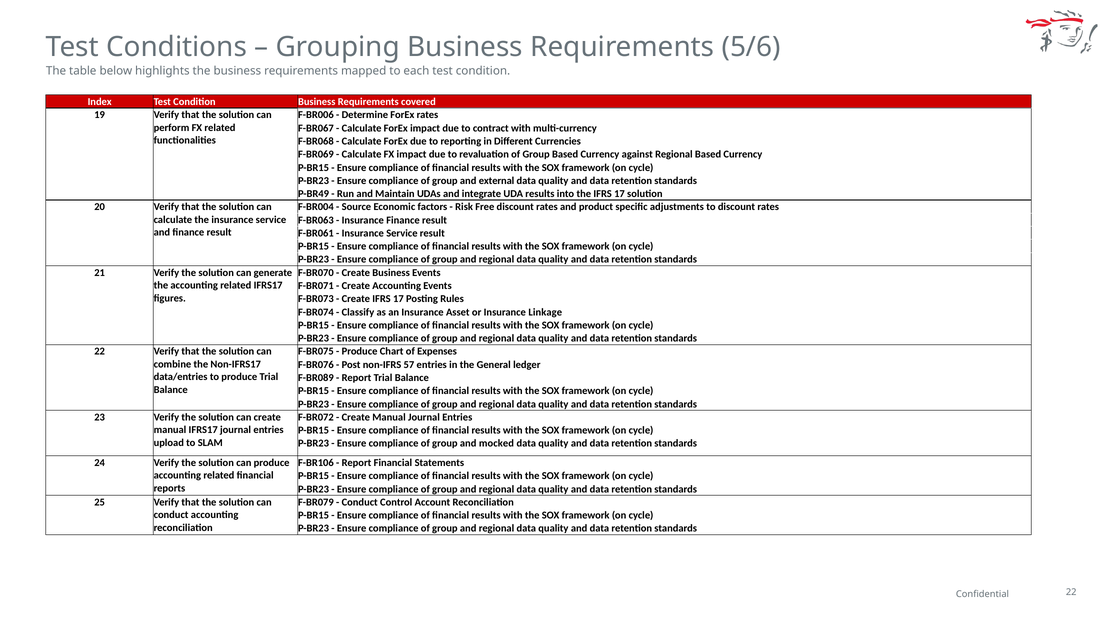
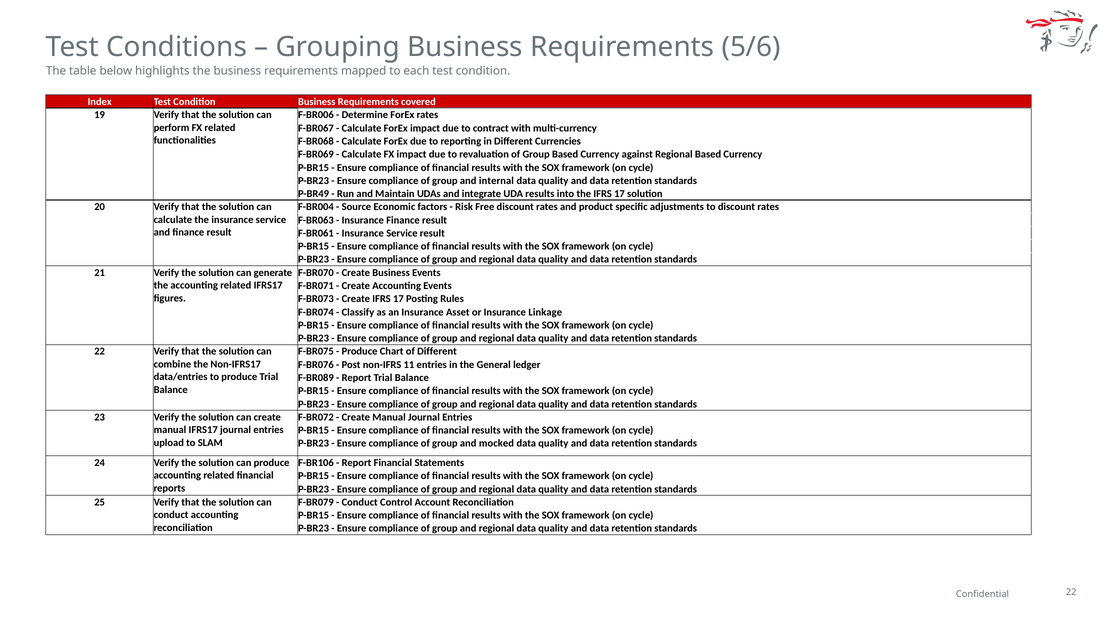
external: external -> internal
of Expenses: Expenses -> Different
57: 57 -> 11
